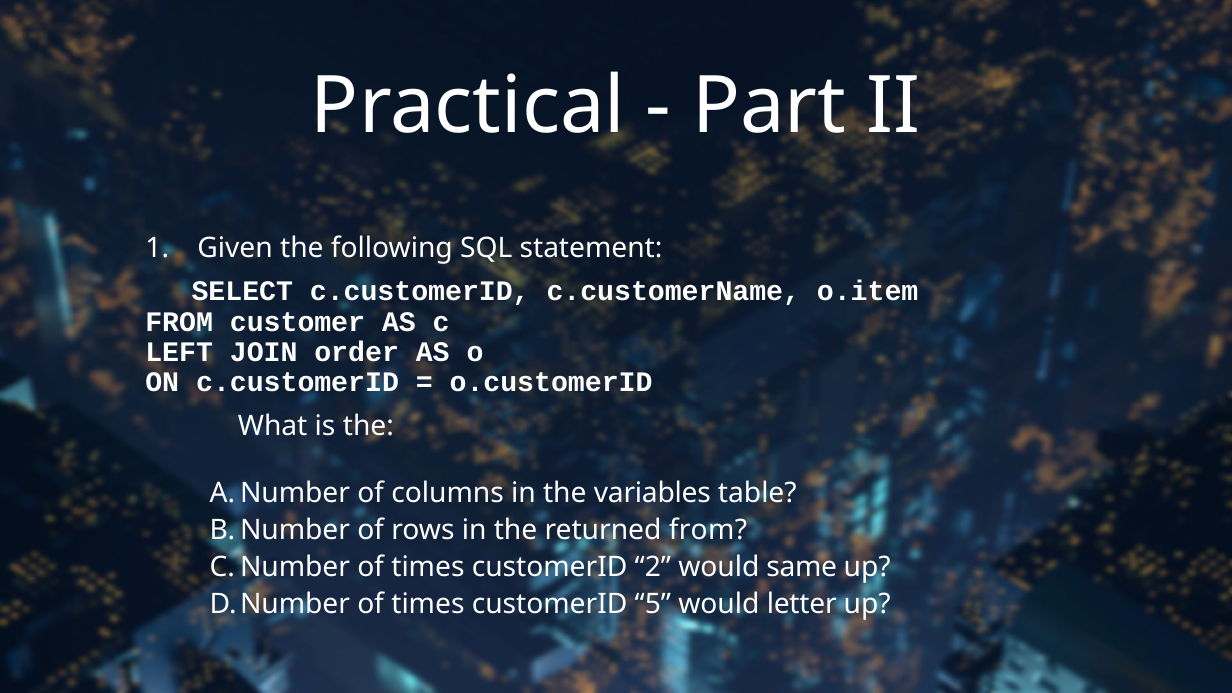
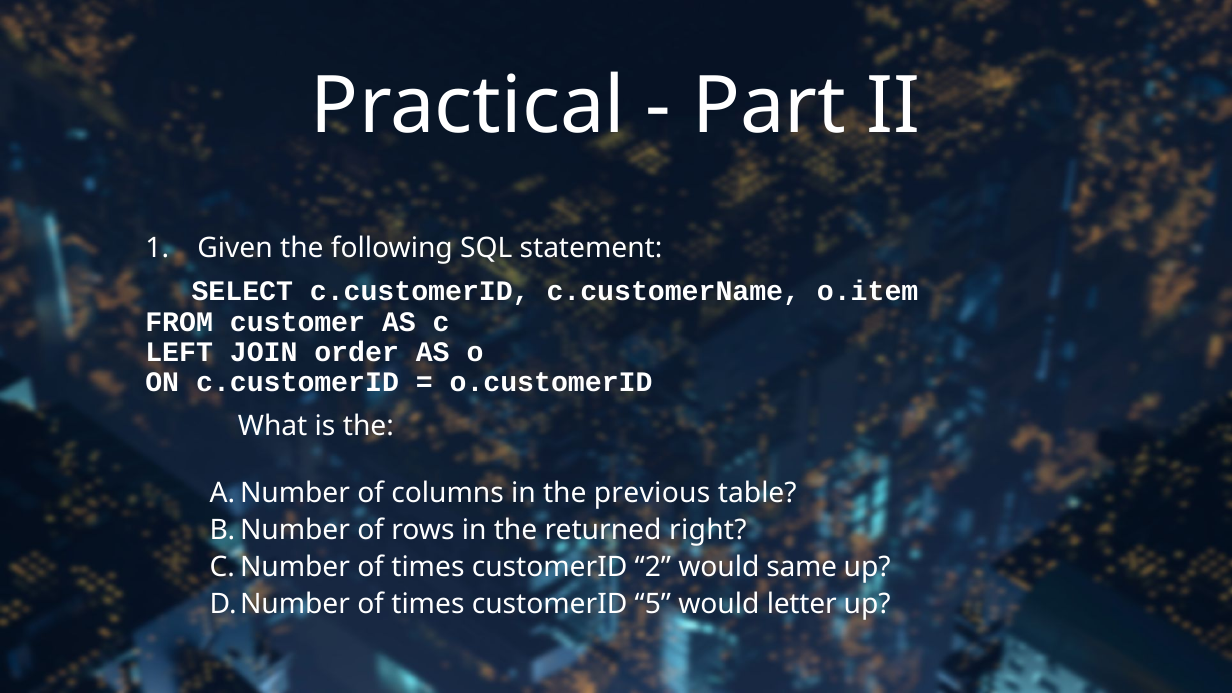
variables: variables -> previous
returned from: from -> right
